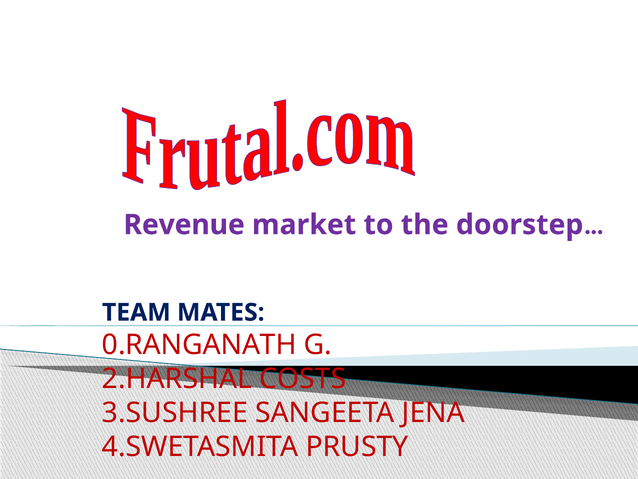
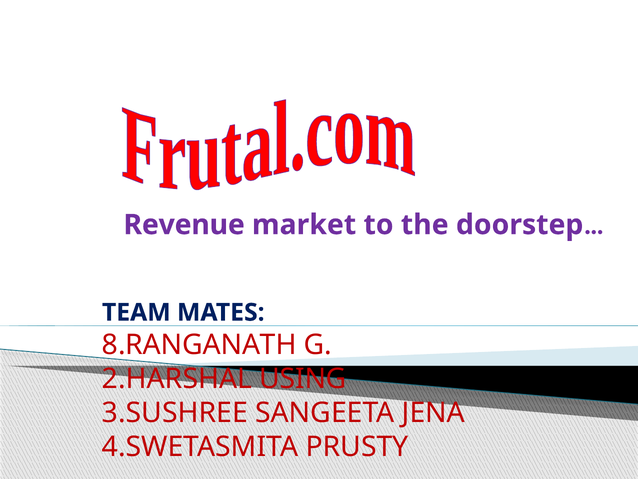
0.RANGANATH: 0.RANGANATH -> 8.RANGANATH
COSTS: COSTS -> USING
